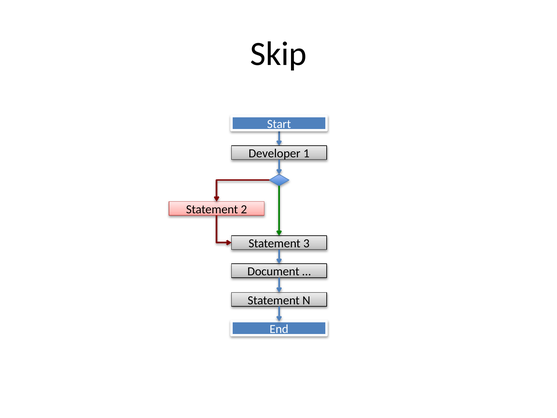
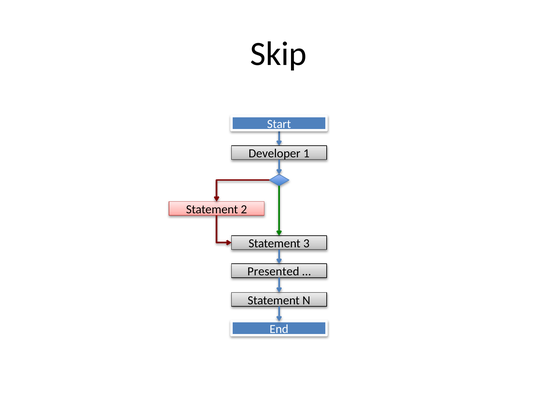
Document: Document -> Presented
